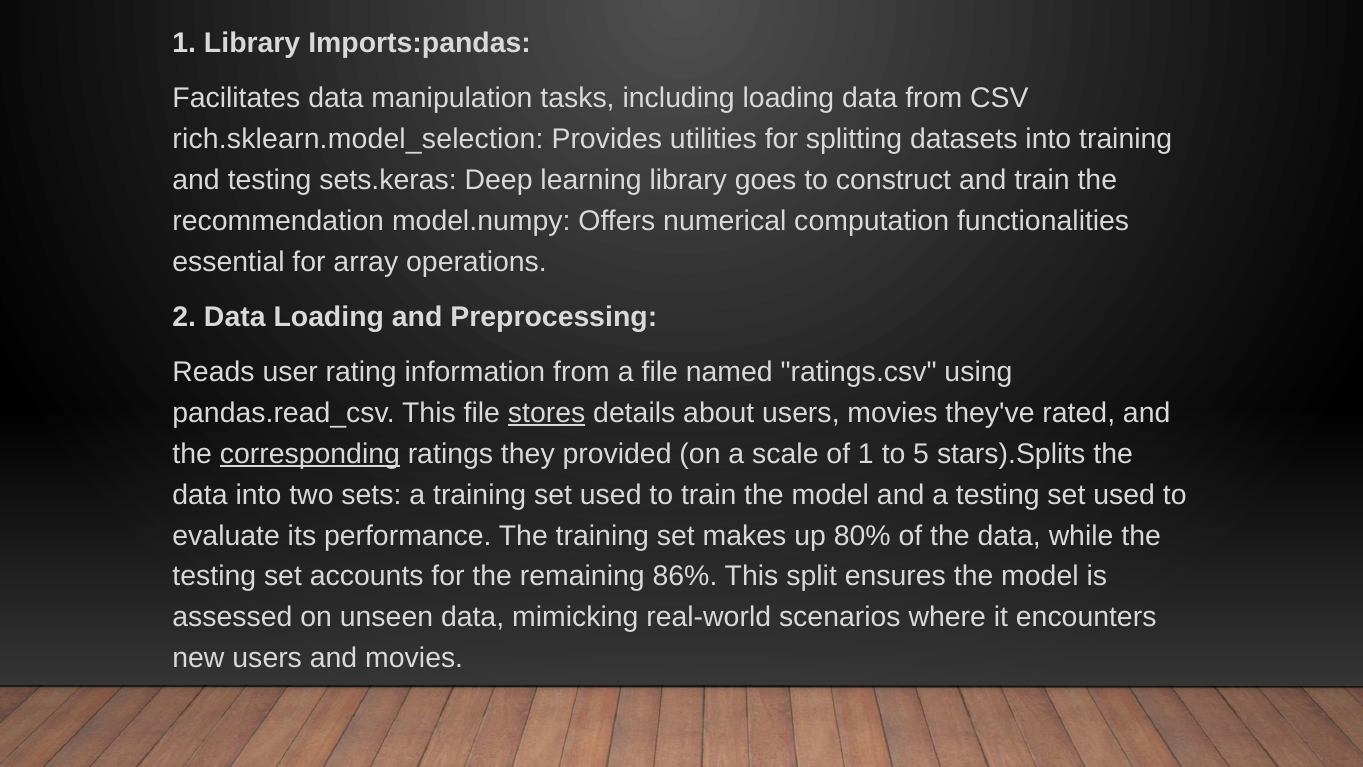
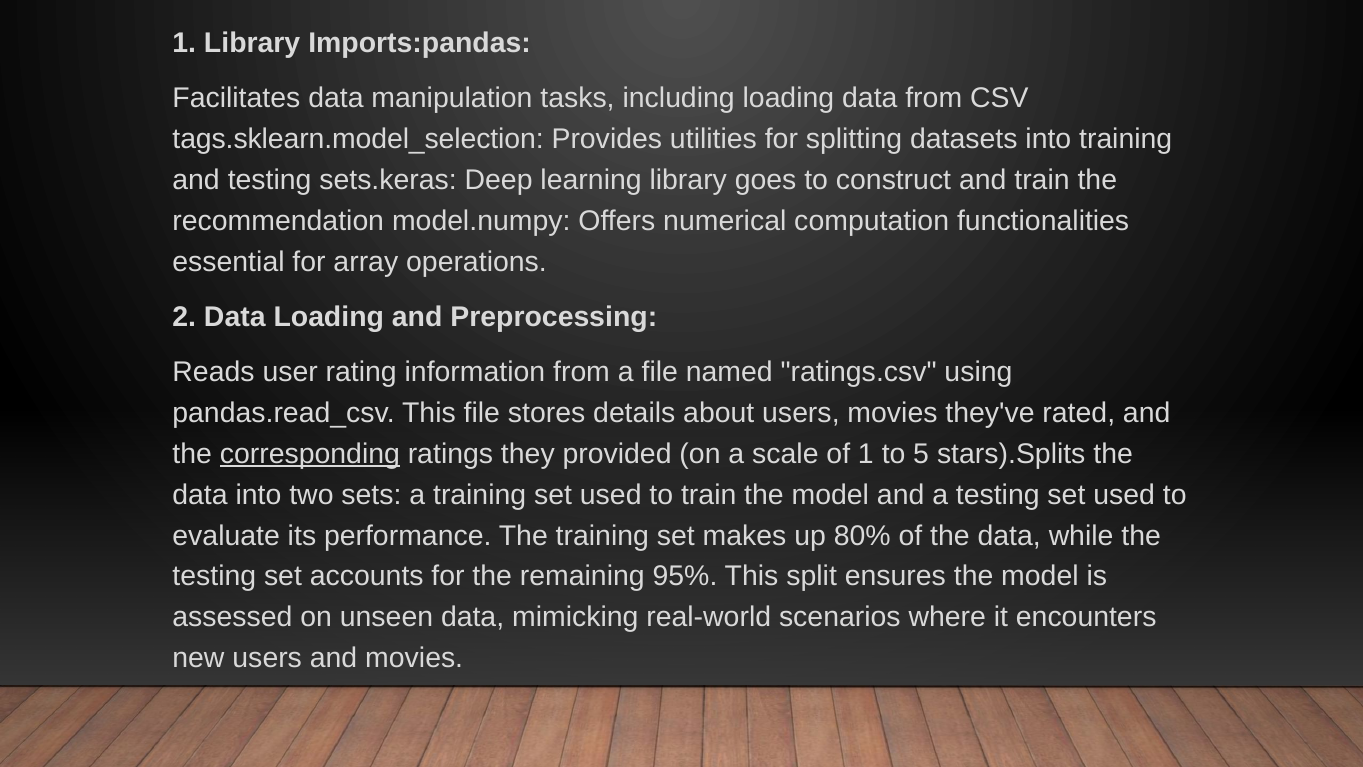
rich.sklearn.model_selection: rich.sklearn.model_selection -> tags.sklearn.model_selection
stores underline: present -> none
86%: 86% -> 95%
